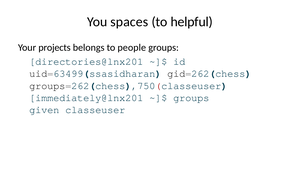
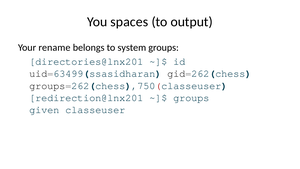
helpful: helpful -> output
projects: projects -> rename
people: people -> system
immediately@lnx201: immediately@lnx201 -> redirection@lnx201
